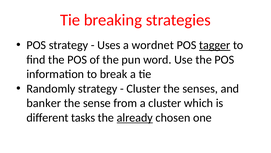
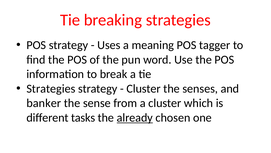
wordnet: wordnet -> meaning
tagger underline: present -> none
Randomly at (51, 88): Randomly -> Strategies
